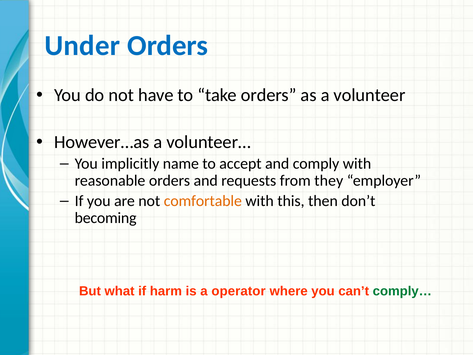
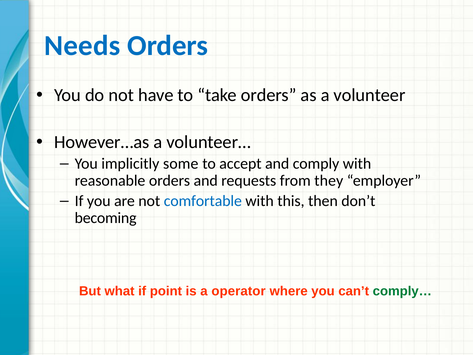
Under: Under -> Needs
name: name -> some
comfortable colour: orange -> blue
harm: harm -> point
